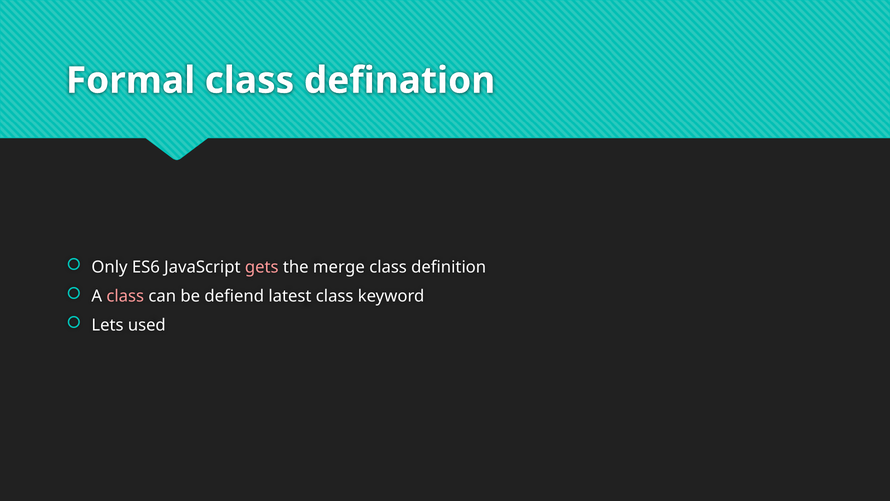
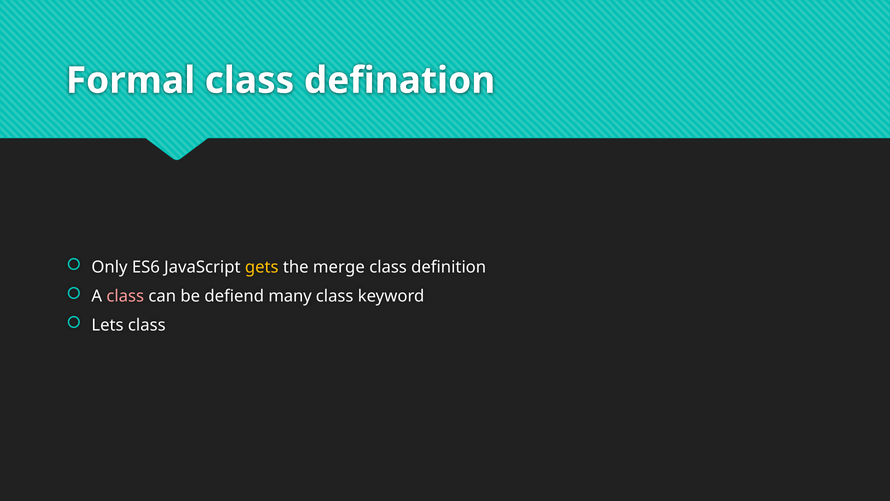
gets colour: pink -> yellow
latest: latest -> many
Lets used: used -> class
